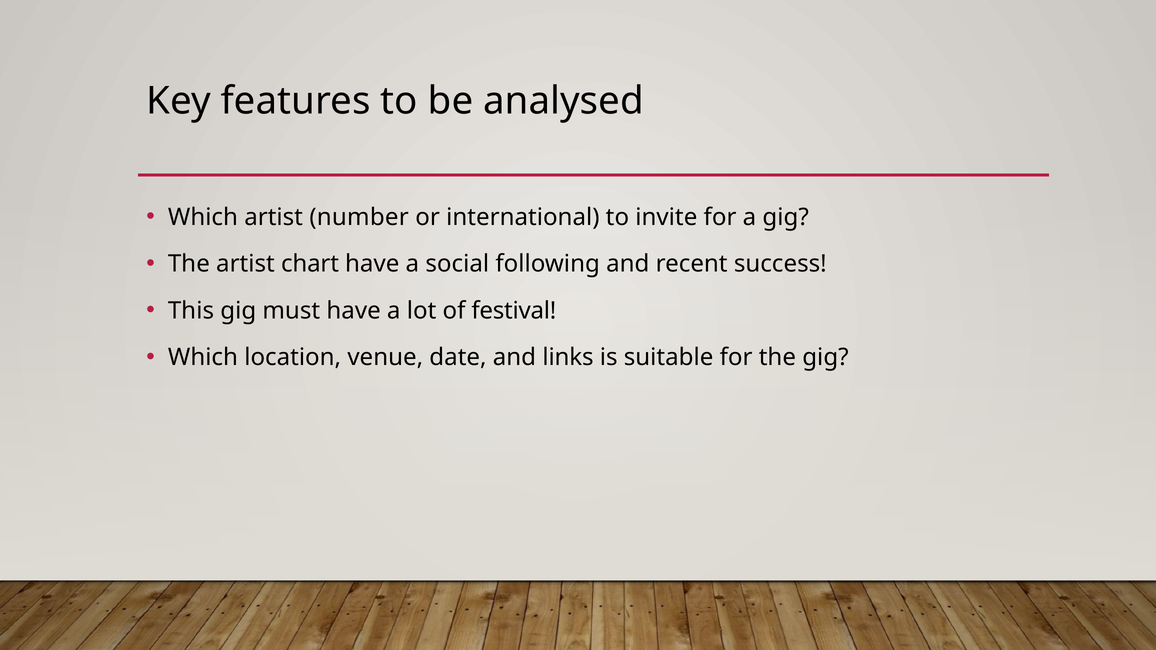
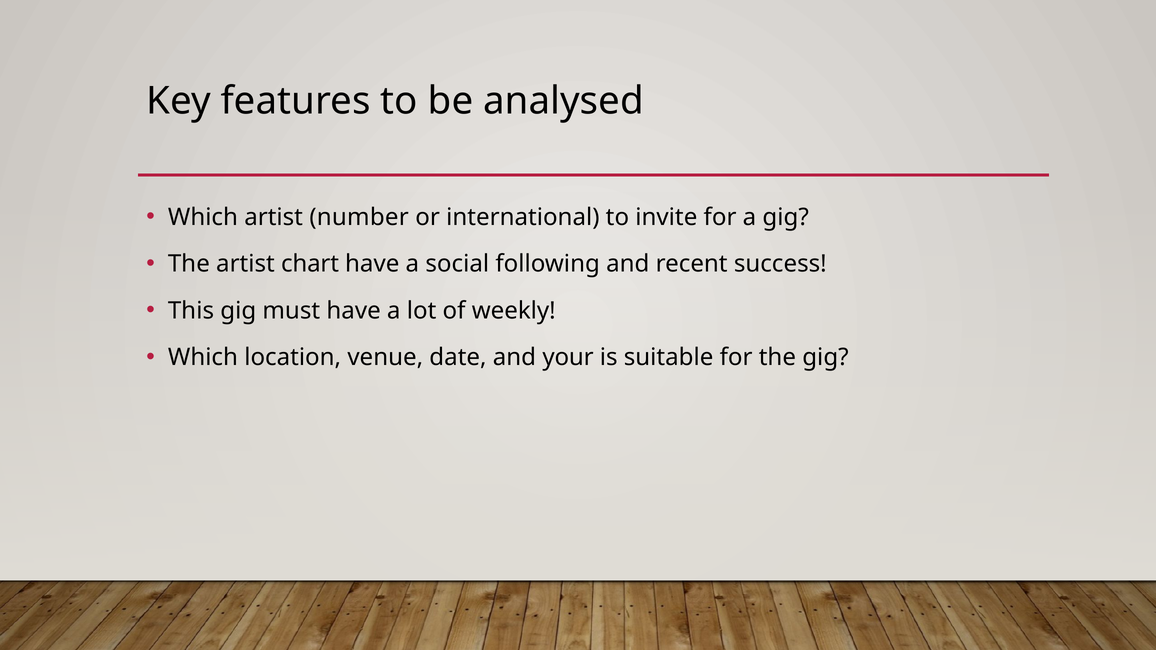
festival: festival -> weekly
links: links -> your
